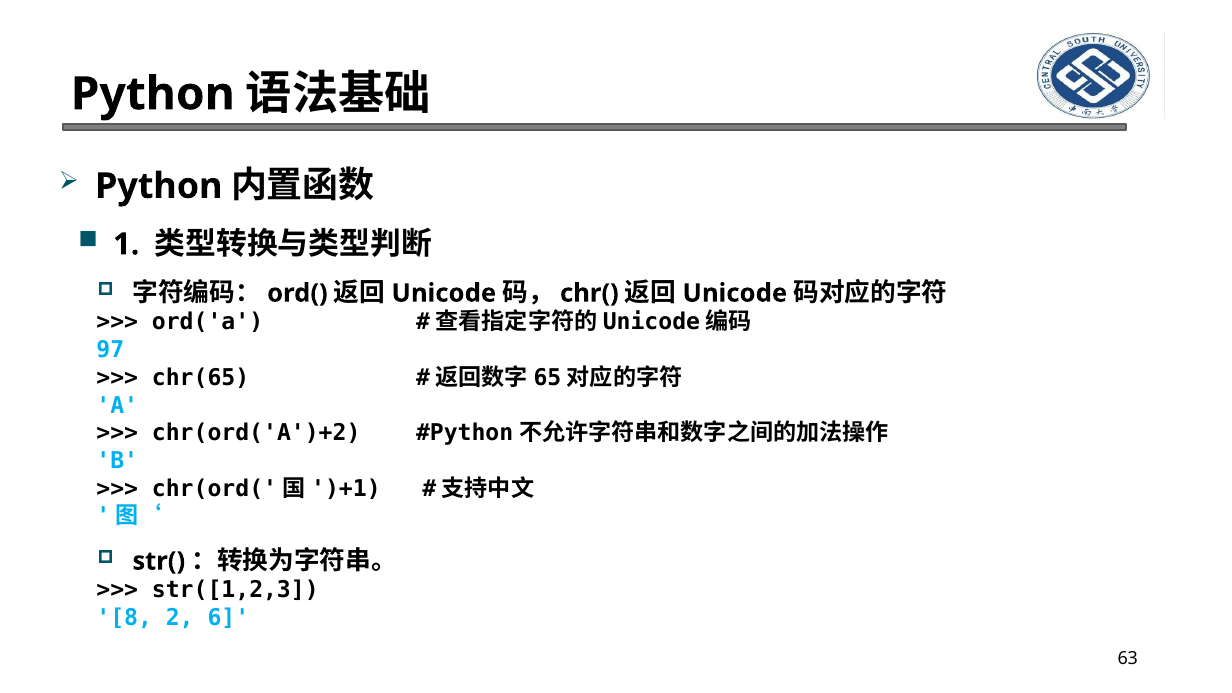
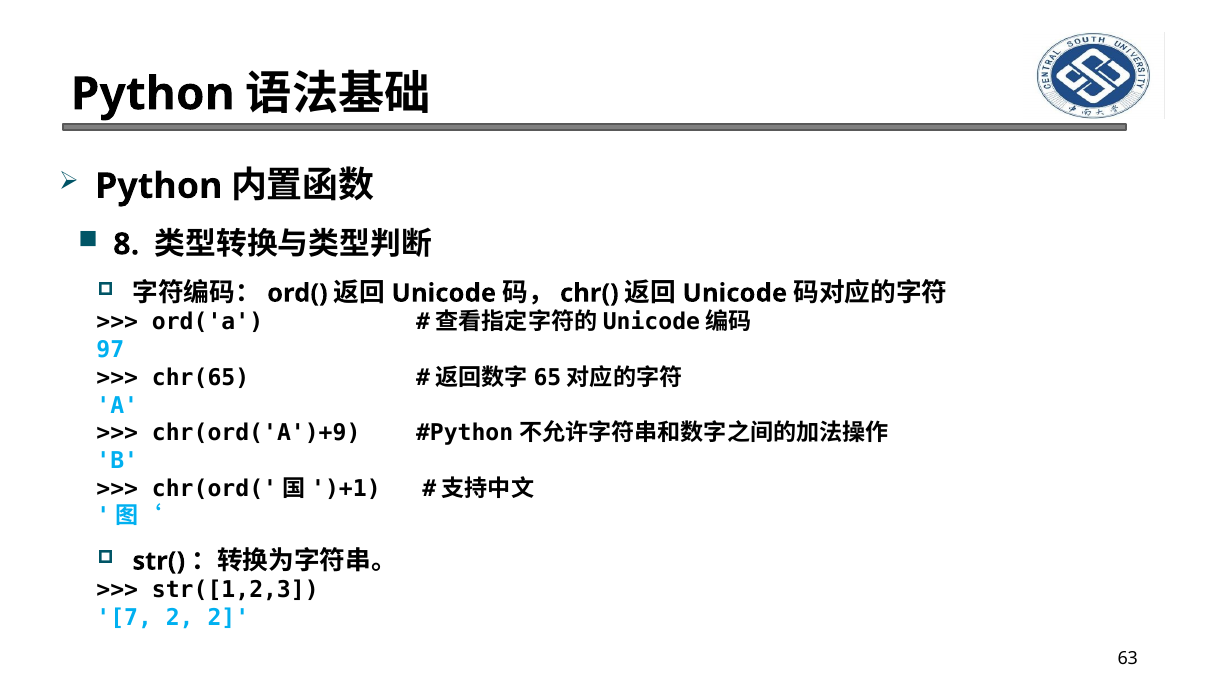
1: 1 -> 8
chr(ord('A')+2: chr(ord('A')+2 -> chr(ord('A')+9
8: 8 -> 7
2 6: 6 -> 2
